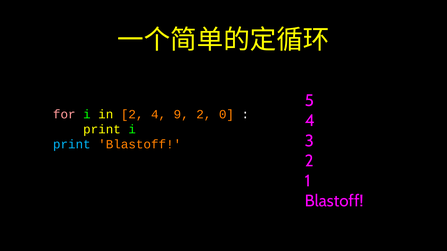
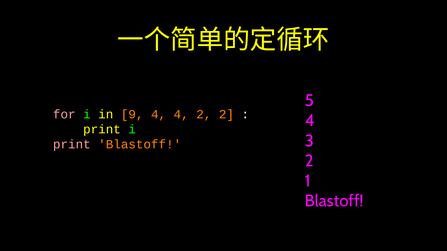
in 2: 2 -> 9
4 9: 9 -> 4
2 0: 0 -> 2
print at (72, 145) colour: light blue -> pink
